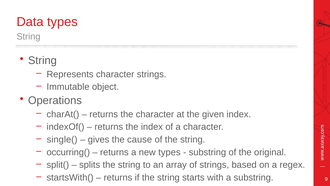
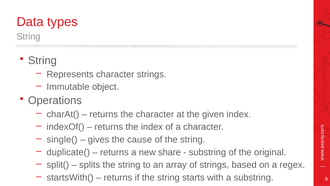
occurring(: occurring( -> duplicate(
new types: types -> share
